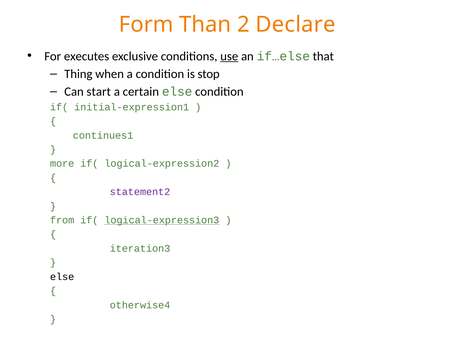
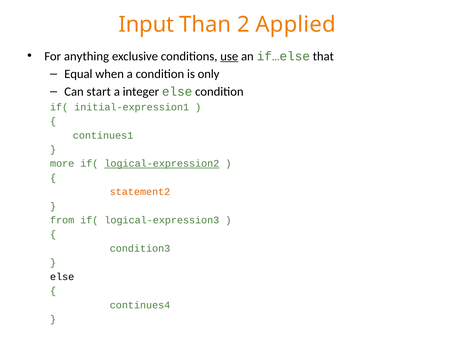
Form: Form -> Input
Declare: Declare -> Applied
executes: executes -> anything
Thing: Thing -> Equal
stop: stop -> only
certain: certain -> integer
logical-expression2 underline: none -> present
statement2 colour: purple -> orange
logical-expression3 underline: present -> none
iteration3: iteration3 -> condition3
otherwise4: otherwise4 -> continues4
